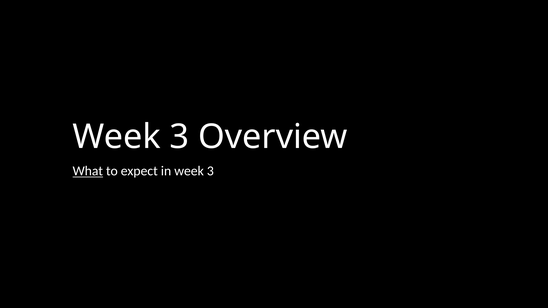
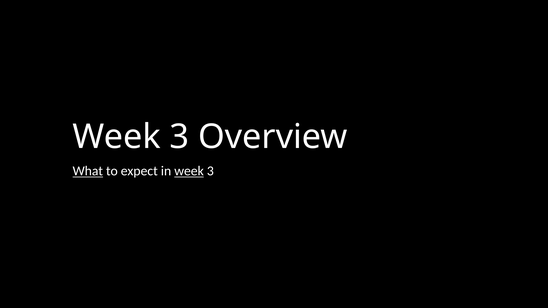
week at (189, 171) underline: none -> present
